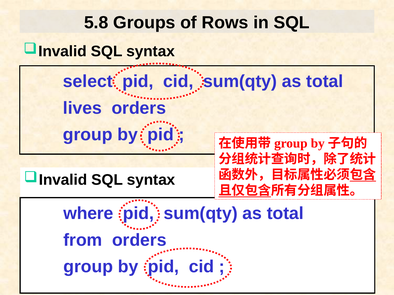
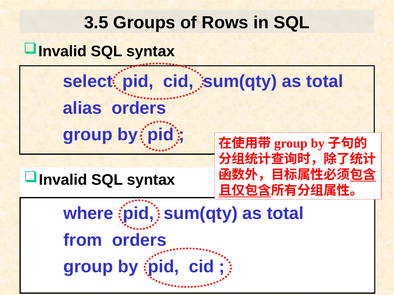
5.8: 5.8 -> 3.5
lives: lives -> alias
